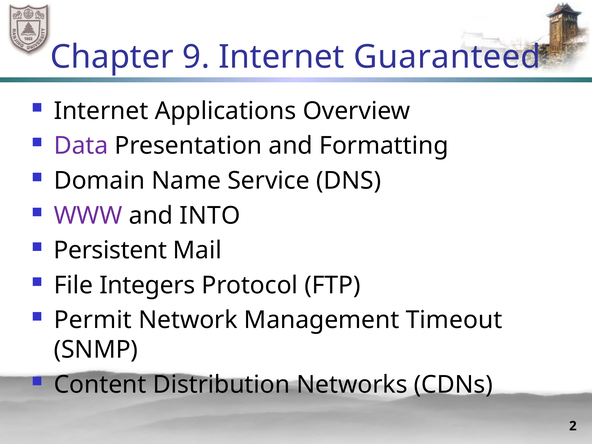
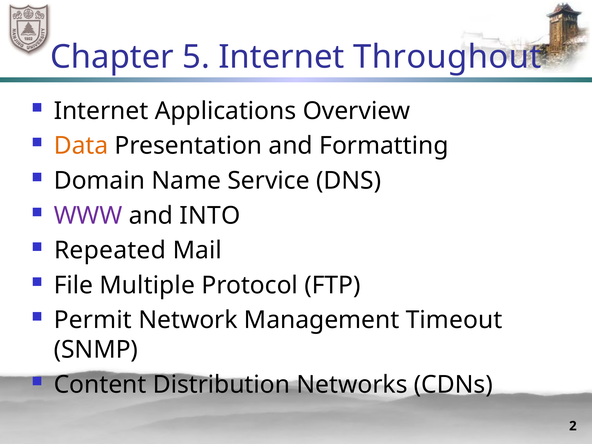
9: 9 -> 5
Guaranteed: Guaranteed -> Throughout
Data colour: purple -> orange
Persistent: Persistent -> Repeated
Integers: Integers -> Multiple
